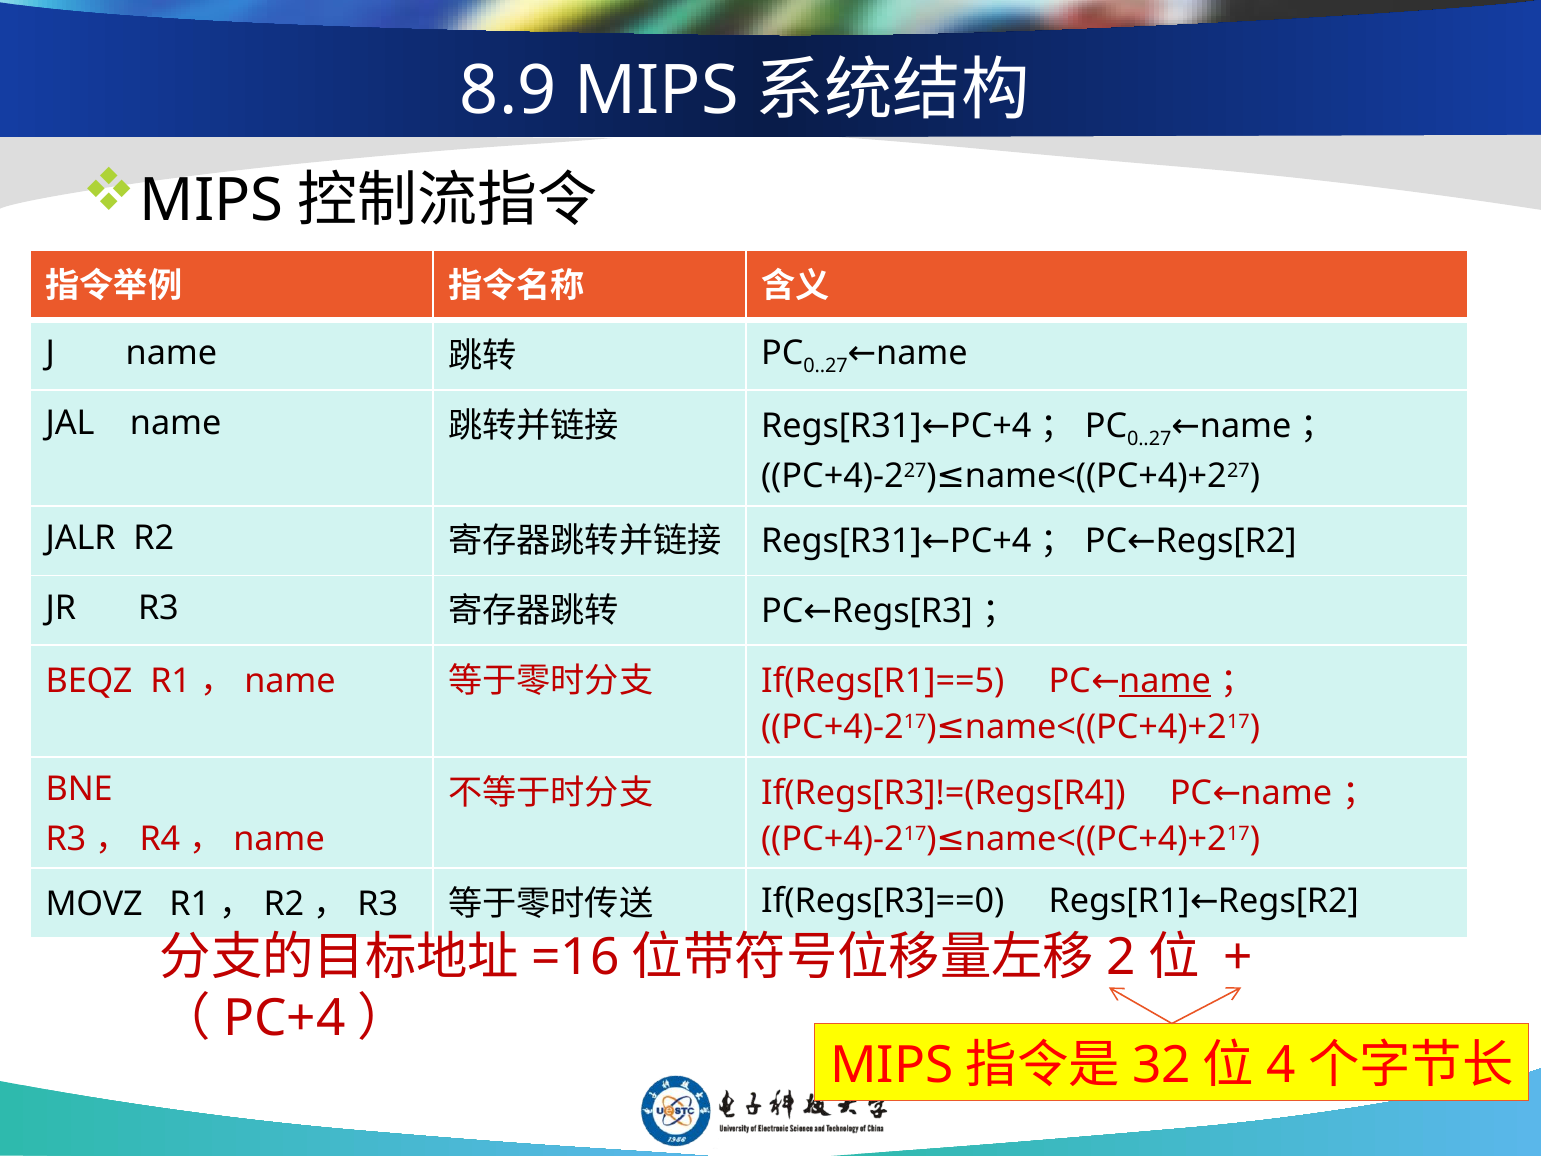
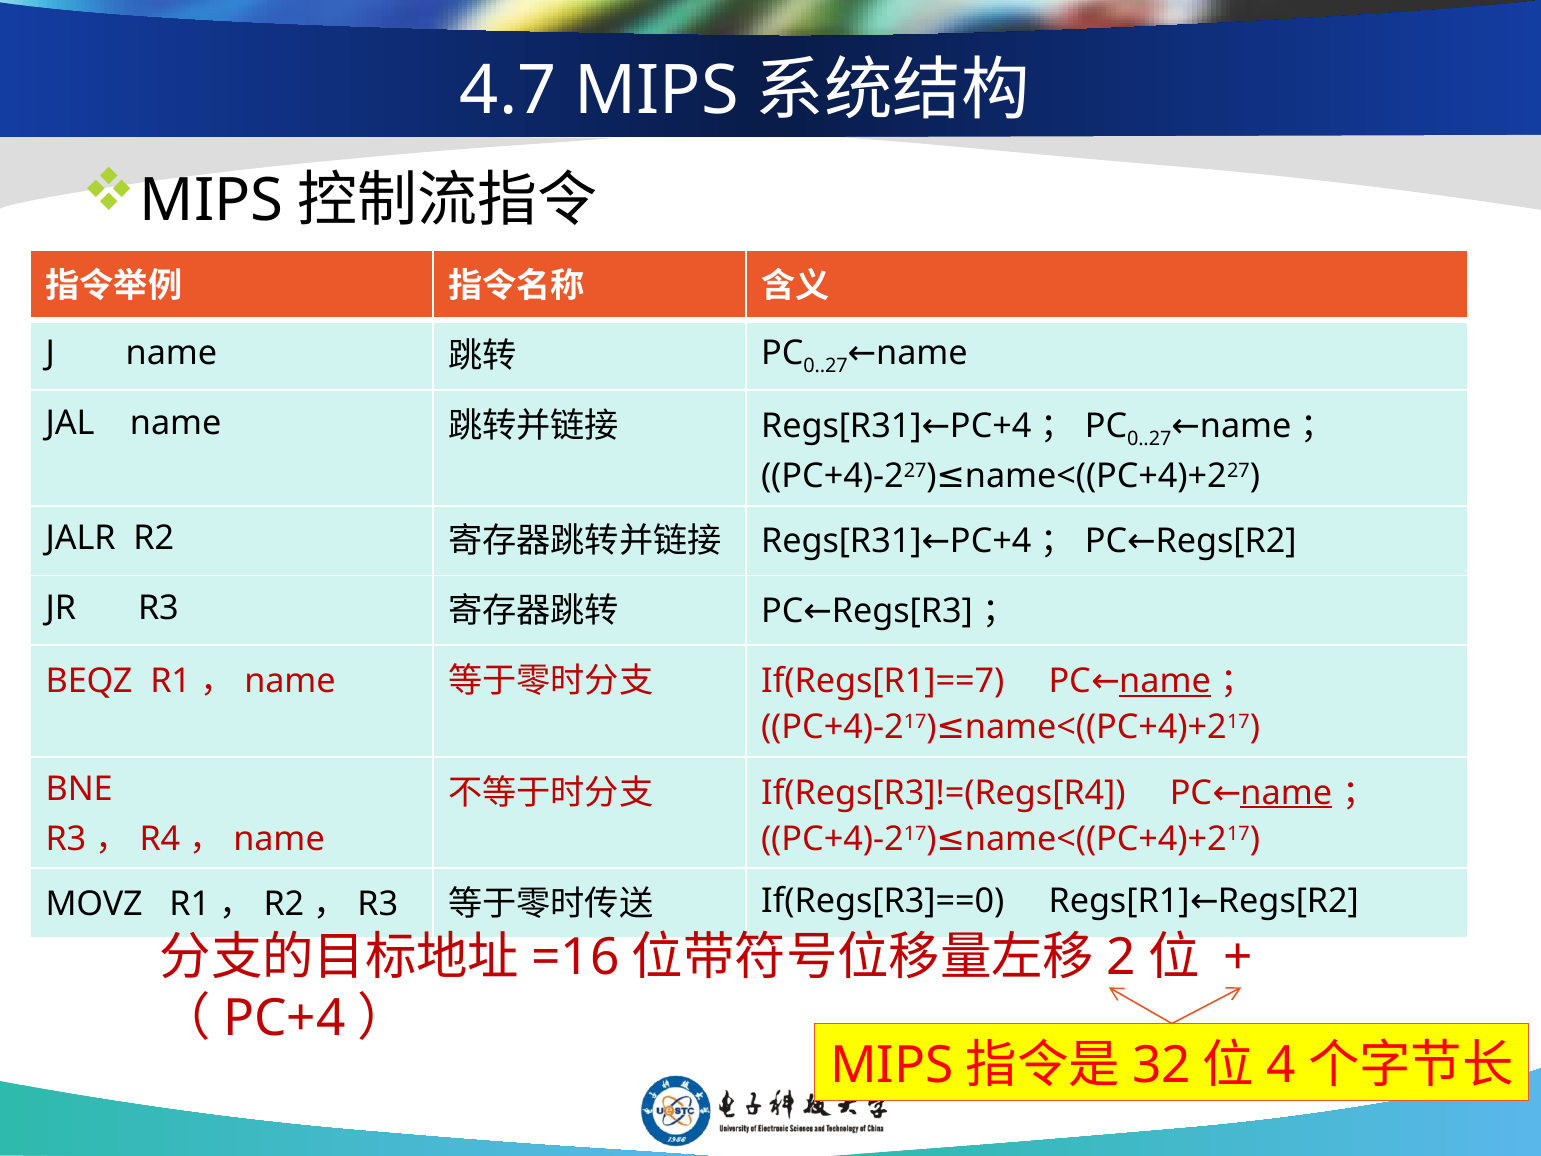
8.9: 8.9 -> 4.7
If(Regs[R1]==5: If(Regs[R1]==5 -> If(Regs[R1]==7
name at (1286, 793) underline: none -> present
